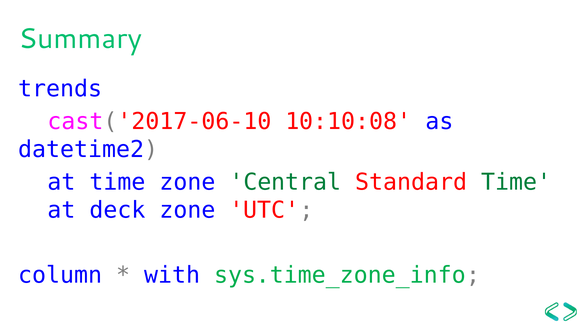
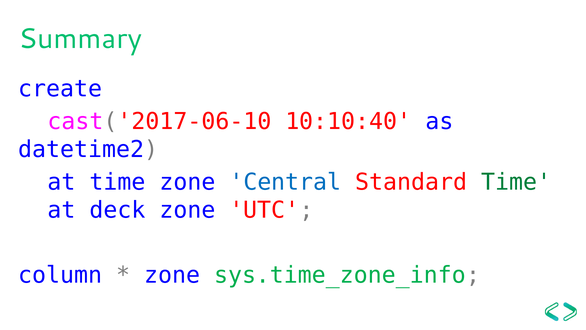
trends: trends -> create
10:10:08: 10:10:08 -> 10:10:40
Central colour: green -> blue
with at (172, 275): with -> zone
